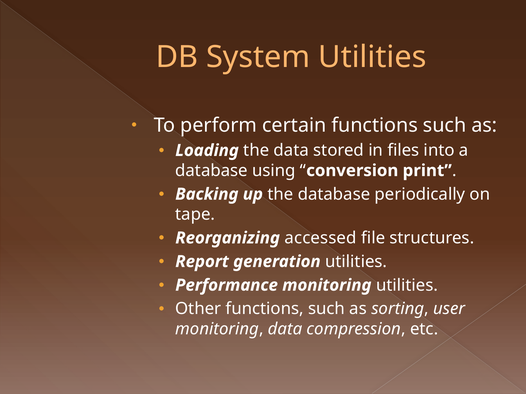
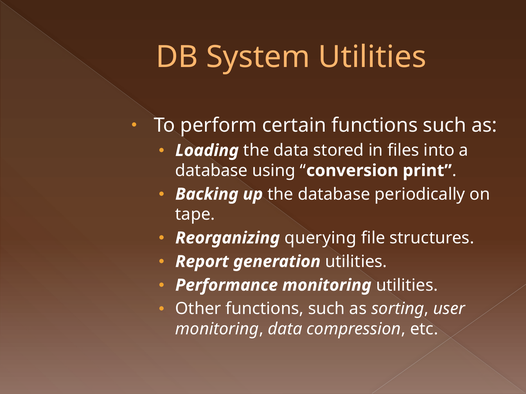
accessed: accessed -> querying
